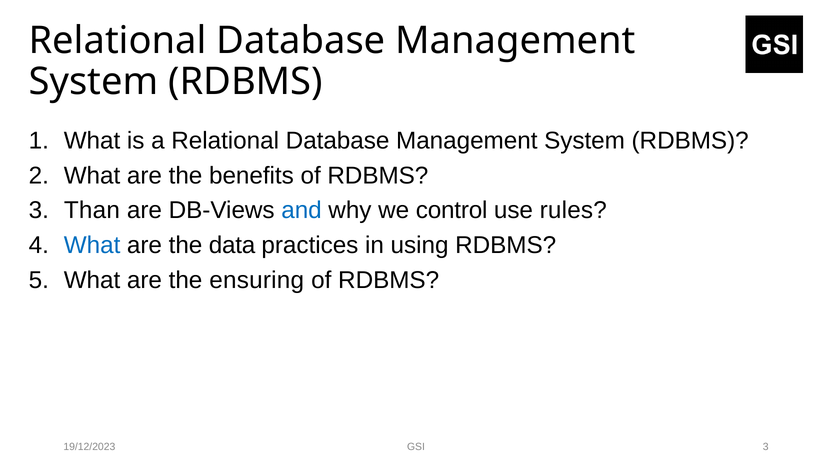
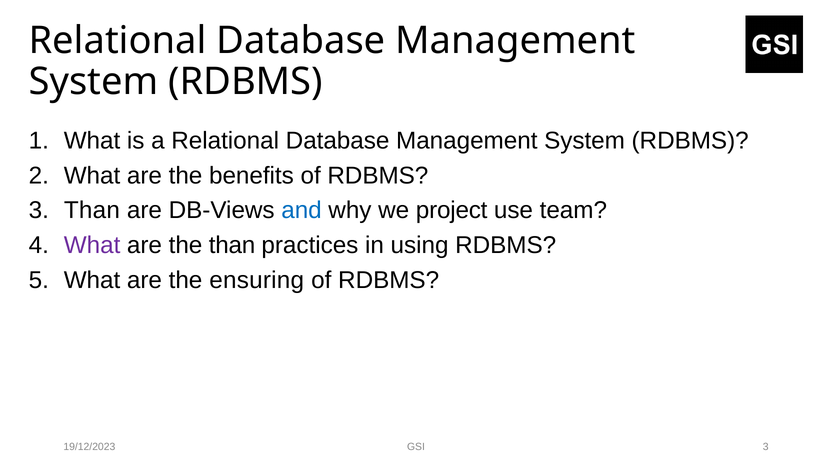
control: control -> project
rules: rules -> team
What at (92, 245) colour: blue -> purple
the data: data -> than
